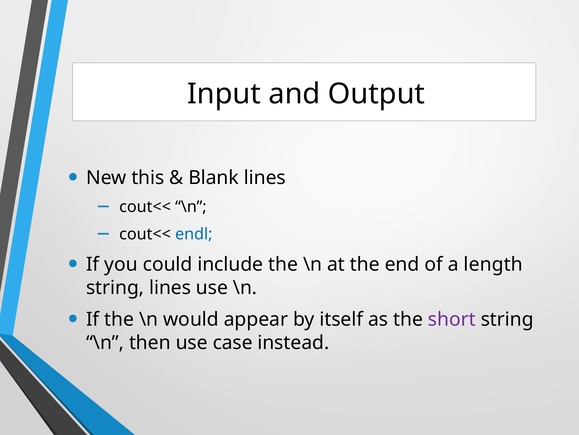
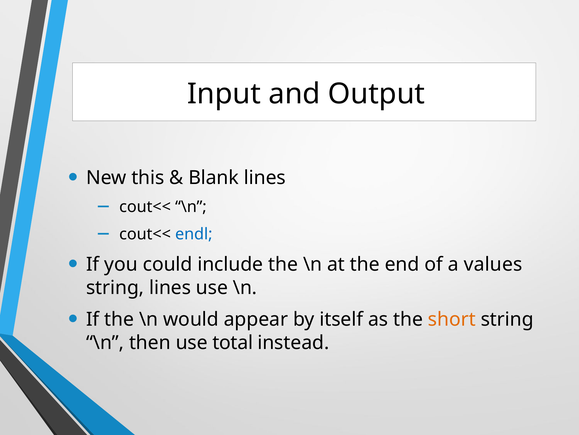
length: length -> values
short colour: purple -> orange
case: case -> total
